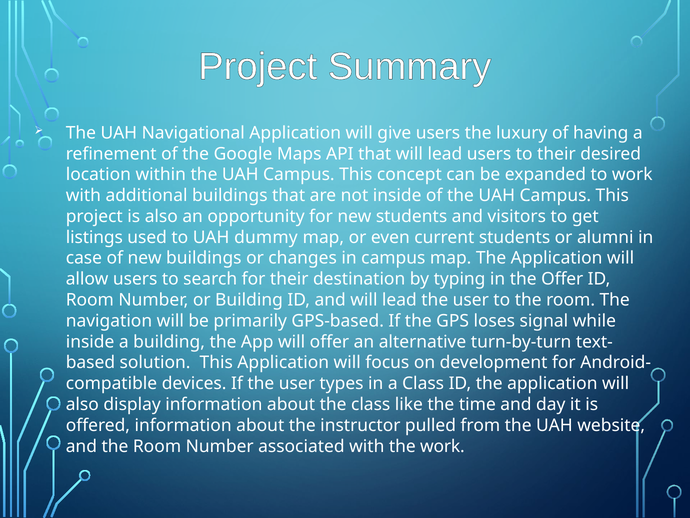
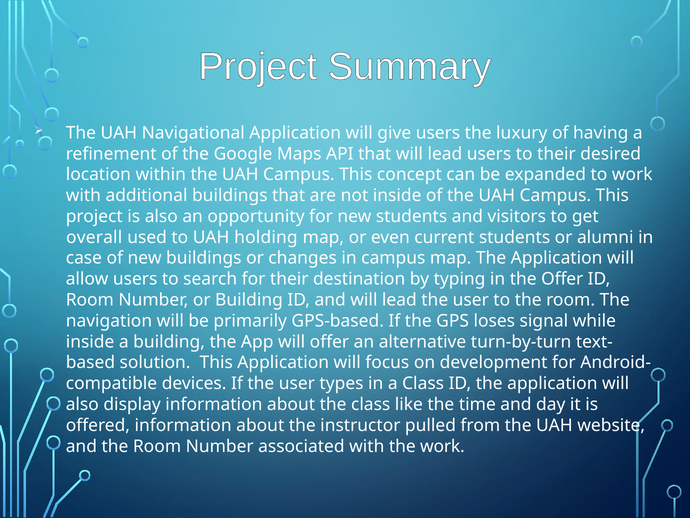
listings: listings -> overall
dummy: dummy -> holding
